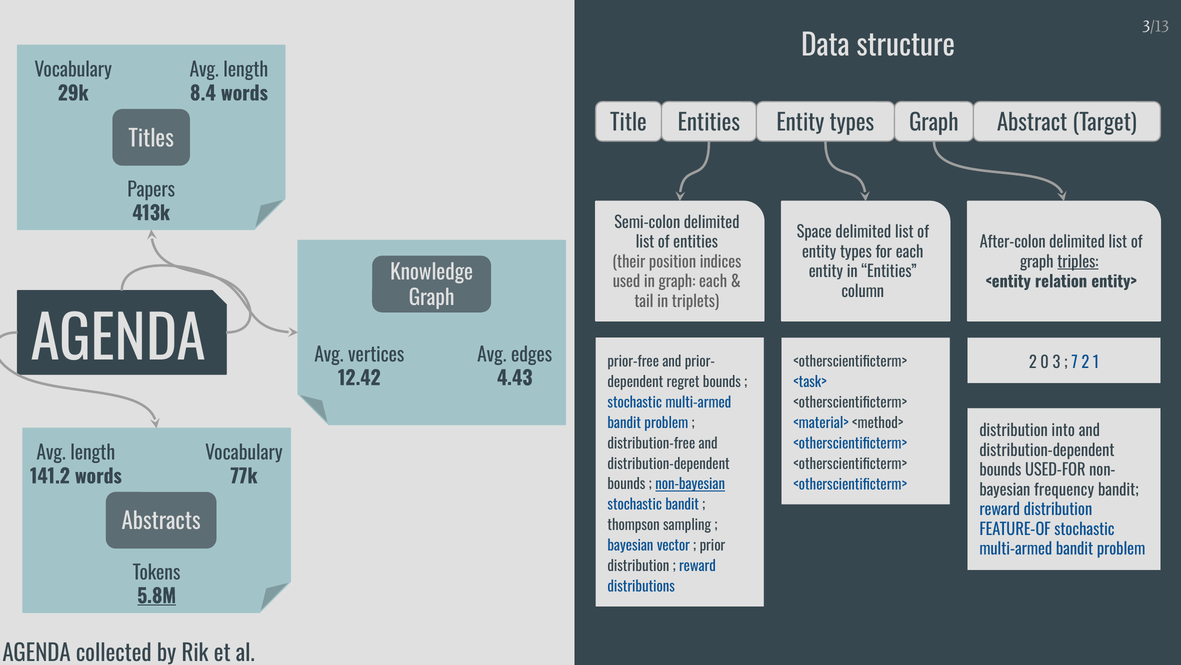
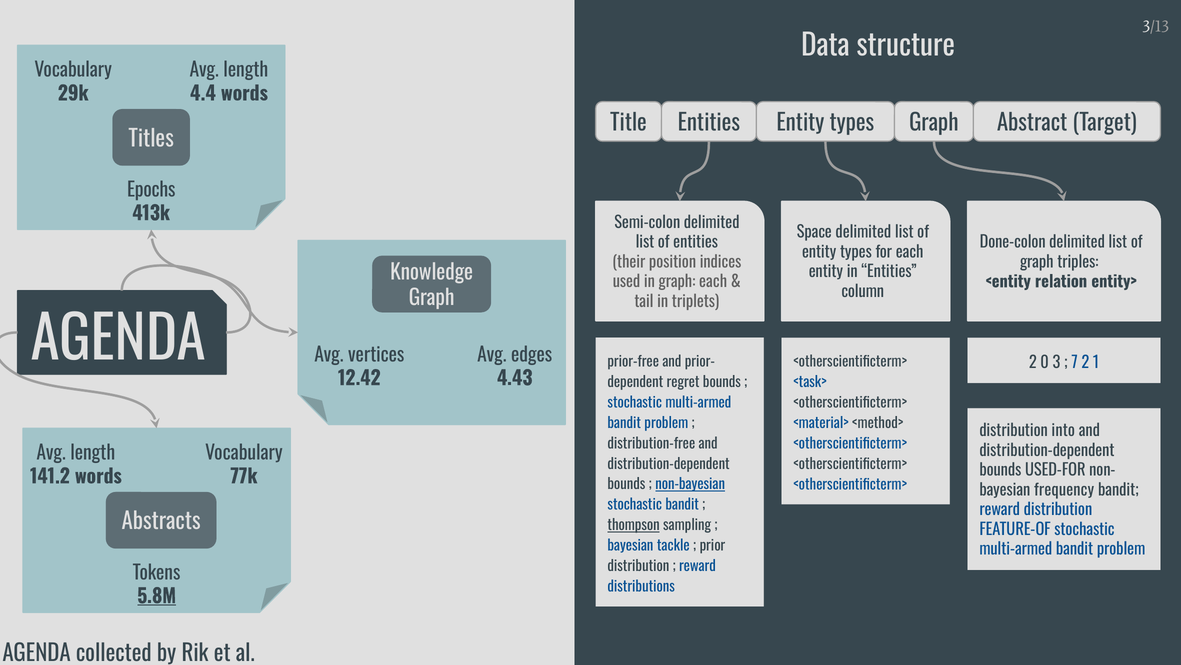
8.4: 8.4 -> 4.4
Papers: Papers -> Epochs
After-colon: After-colon -> Done-colon
triples underline: present -> none
thompson underline: none -> present
vector: vector -> tackle
